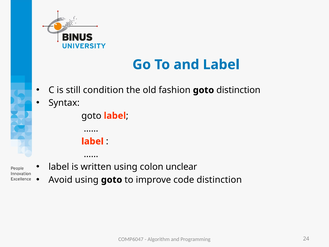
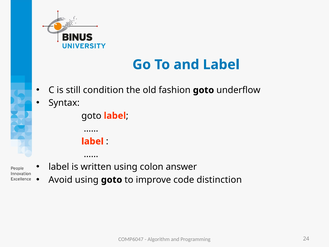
goto distinction: distinction -> underflow
unclear: unclear -> answer
